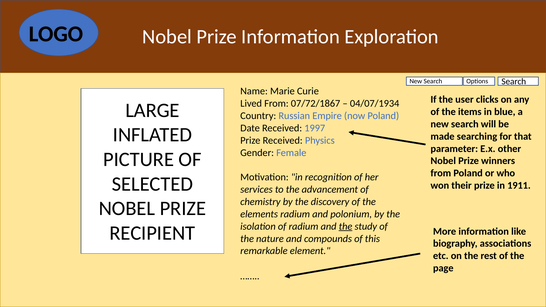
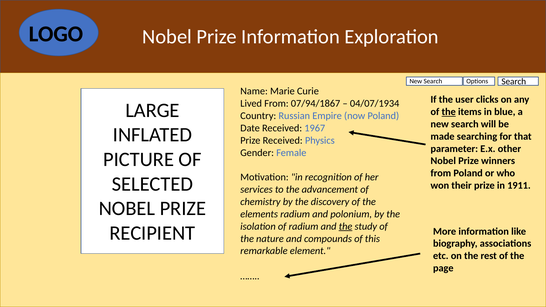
07/72/1867: 07/72/1867 -> 07/94/1867
the at (449, 112) underline: none -> present
1997: 1997 -> 1967
